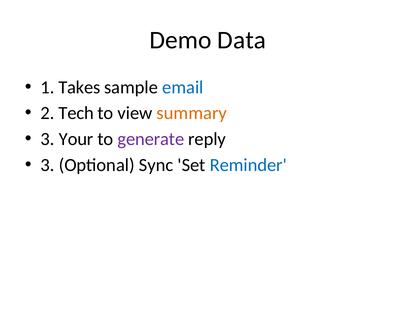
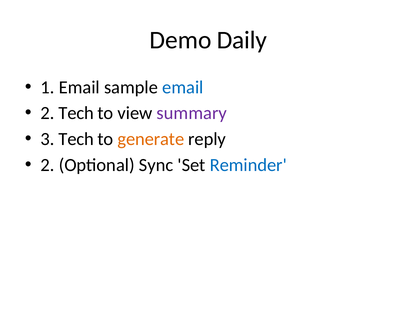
Data: Data -> Daily
1 Takes: Takes -> Email
summary colour: orange -> purple
3 Your: Your -> Tech
generate colour: purple -> orange
3 at (48, 165): 3 -> 2
